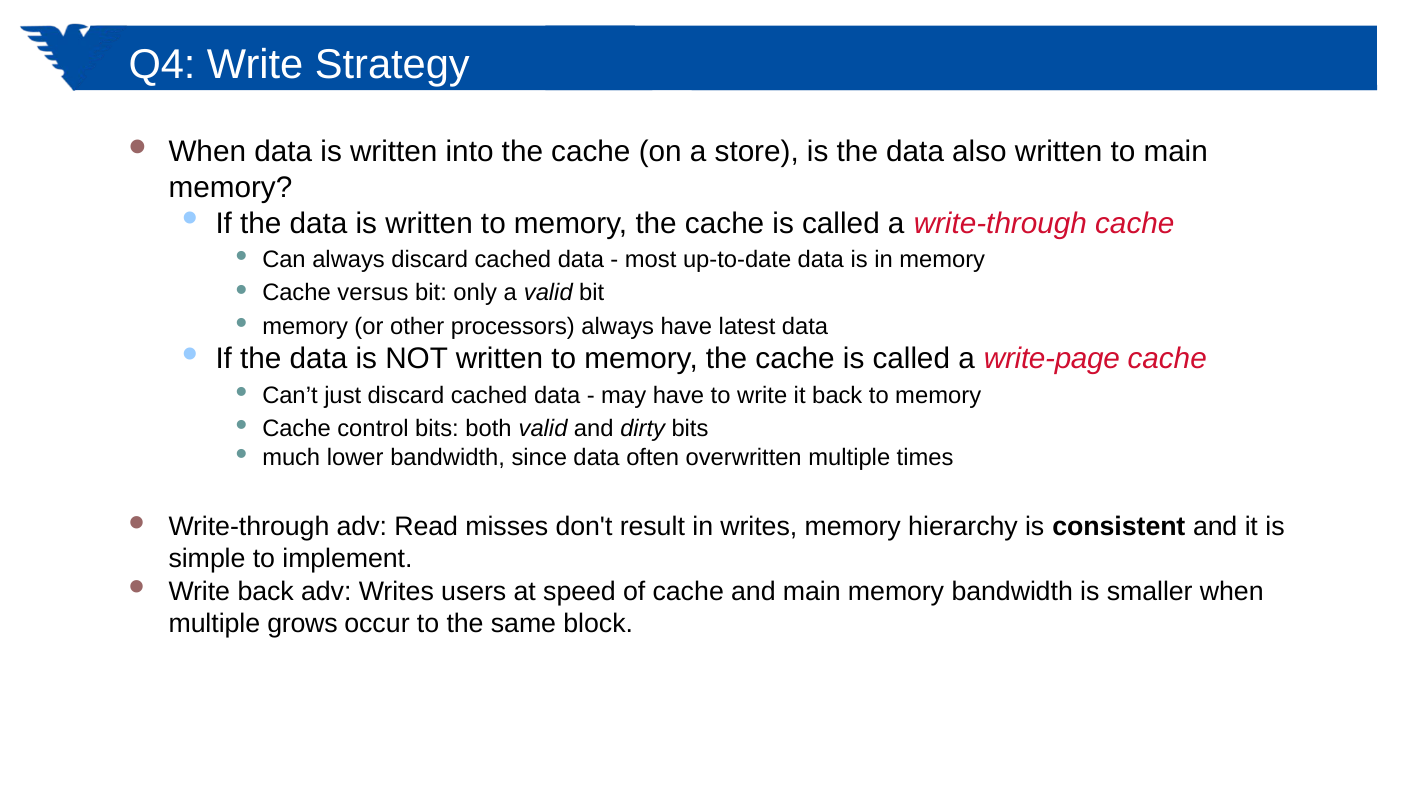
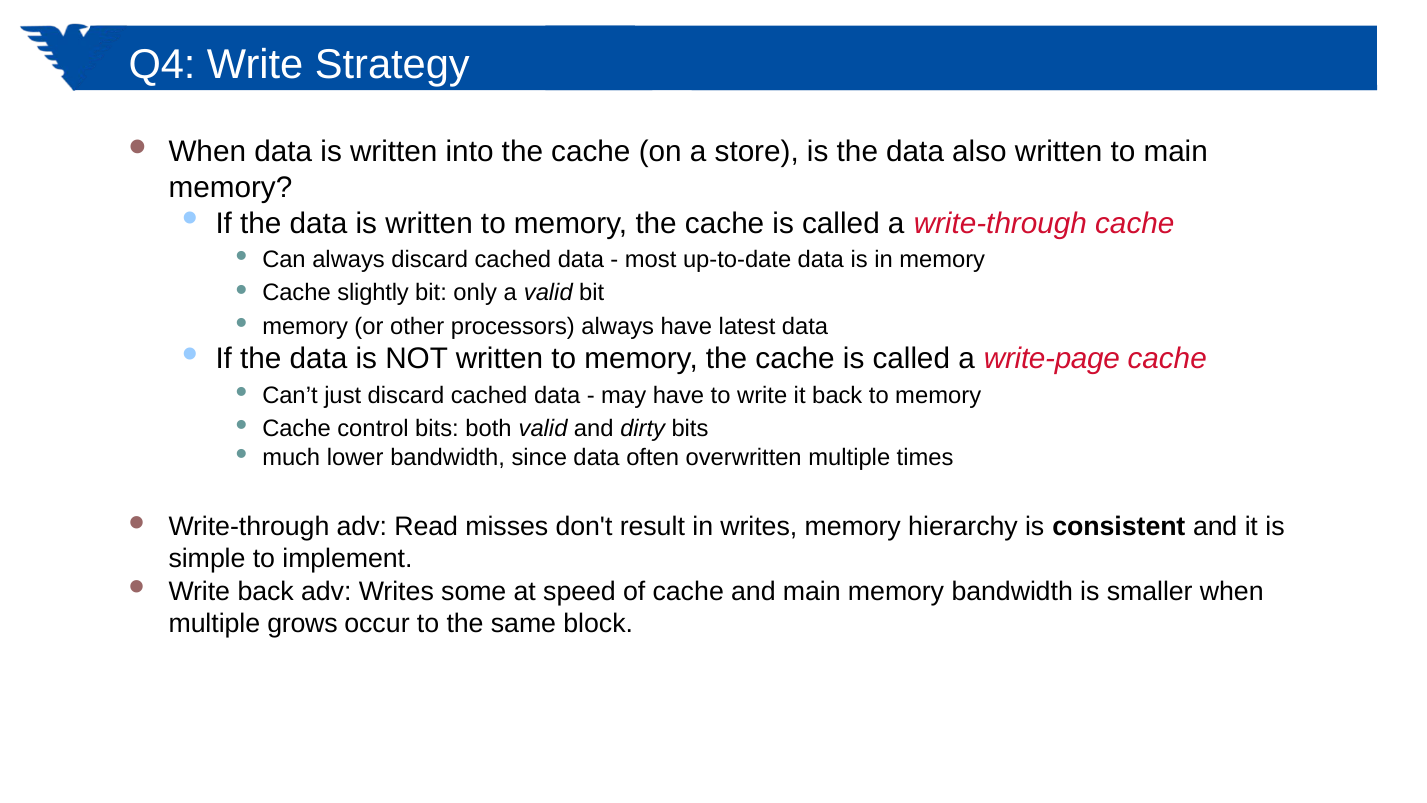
versus: versus -> slightly
users: users -> some
